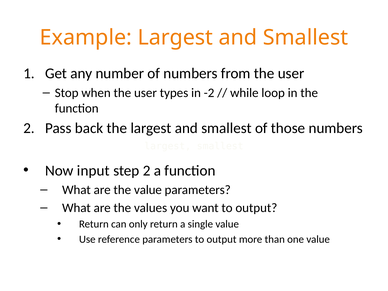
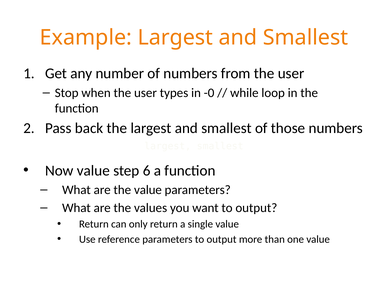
-2: -2 -> -0
Now input: input -> value
step 2: 2 -> 6
